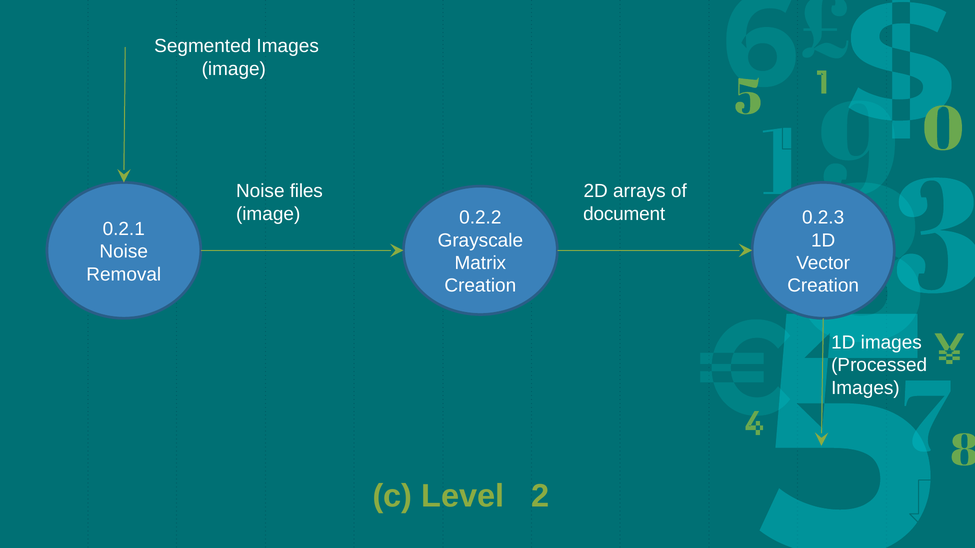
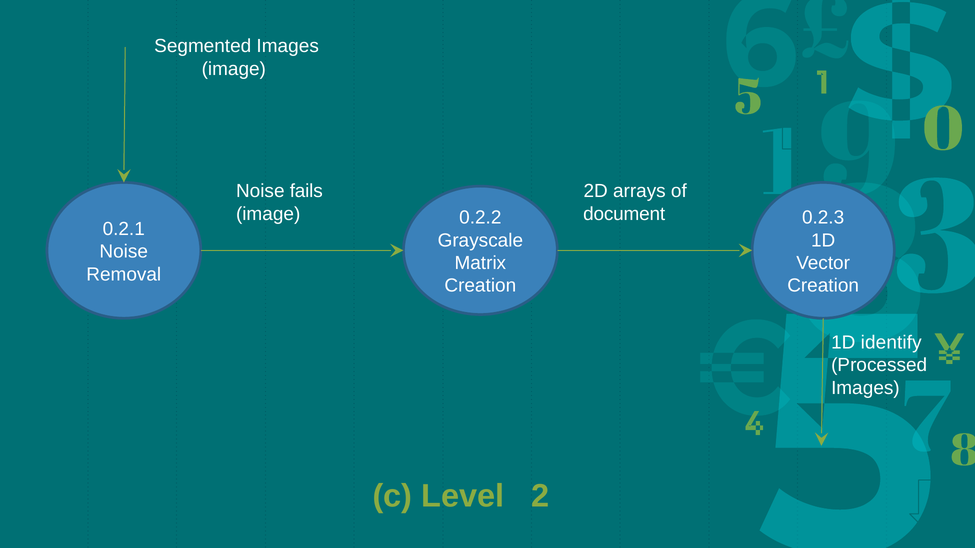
files: files -> fails
1D images: images -> identify
